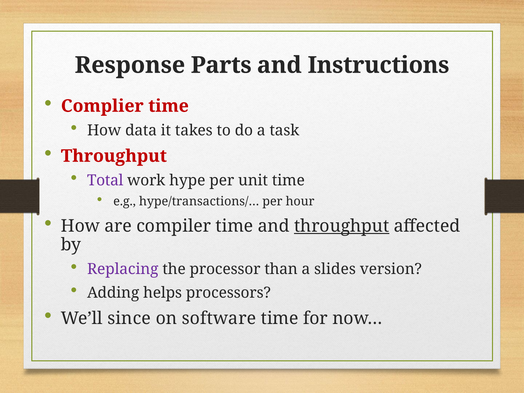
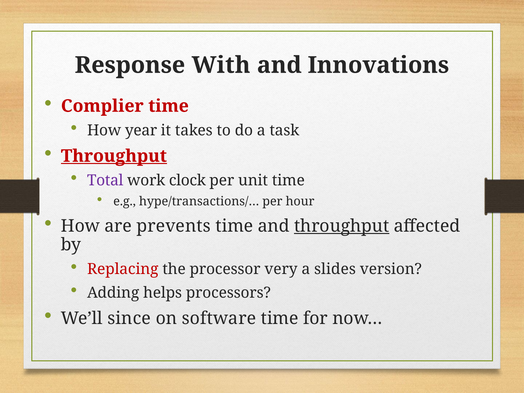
Parts: Parts -> With
Instructions: Instructions -> Innovations
data: data -> year
Throughput at (114, 156) underline: none -> present
hype: hype -> clock
compiler: compiler -> prevents
Replacing colour: purple -> red
than: than -> very
